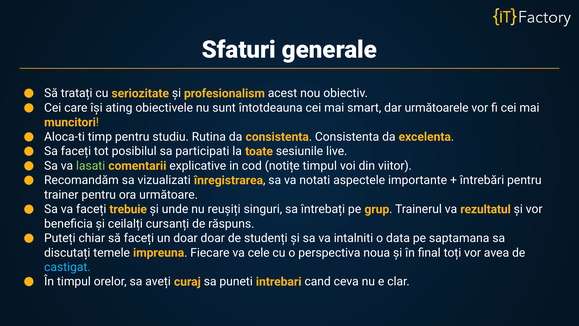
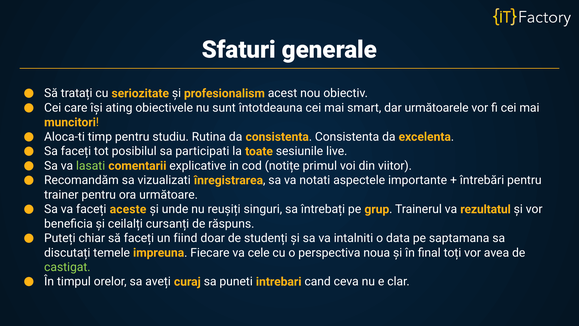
notițe timpul: timpul -> primul
trebuie: trebuie -> aceste
un doar: doar -> fiind
castigat colour: light blue -> light green
